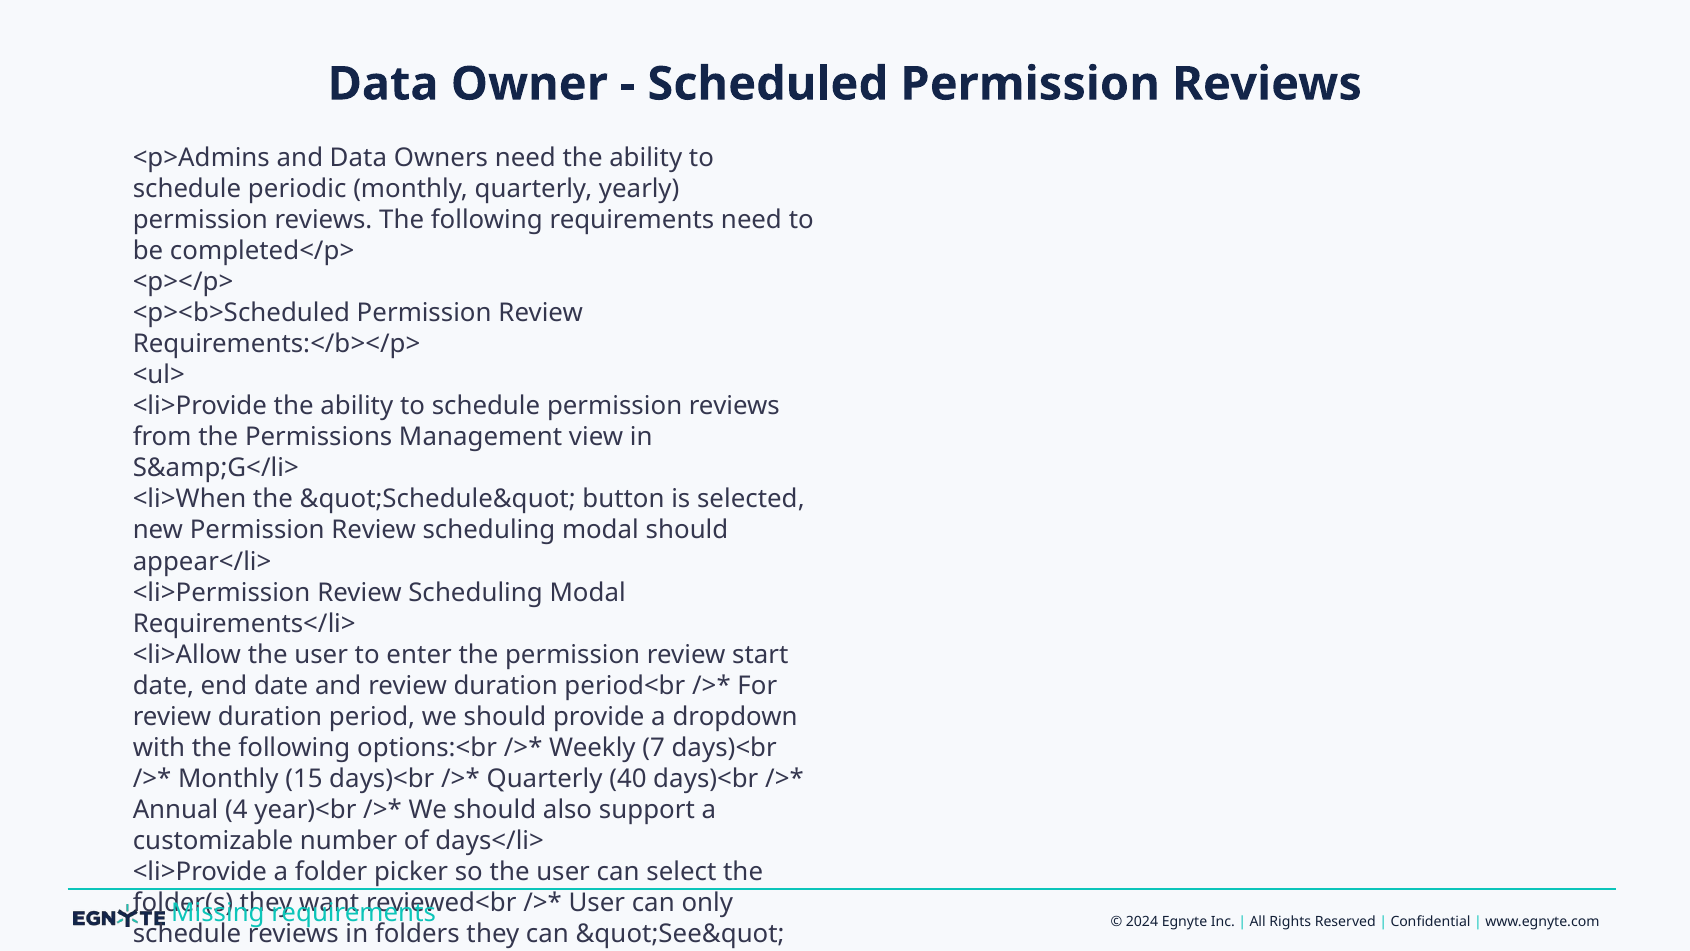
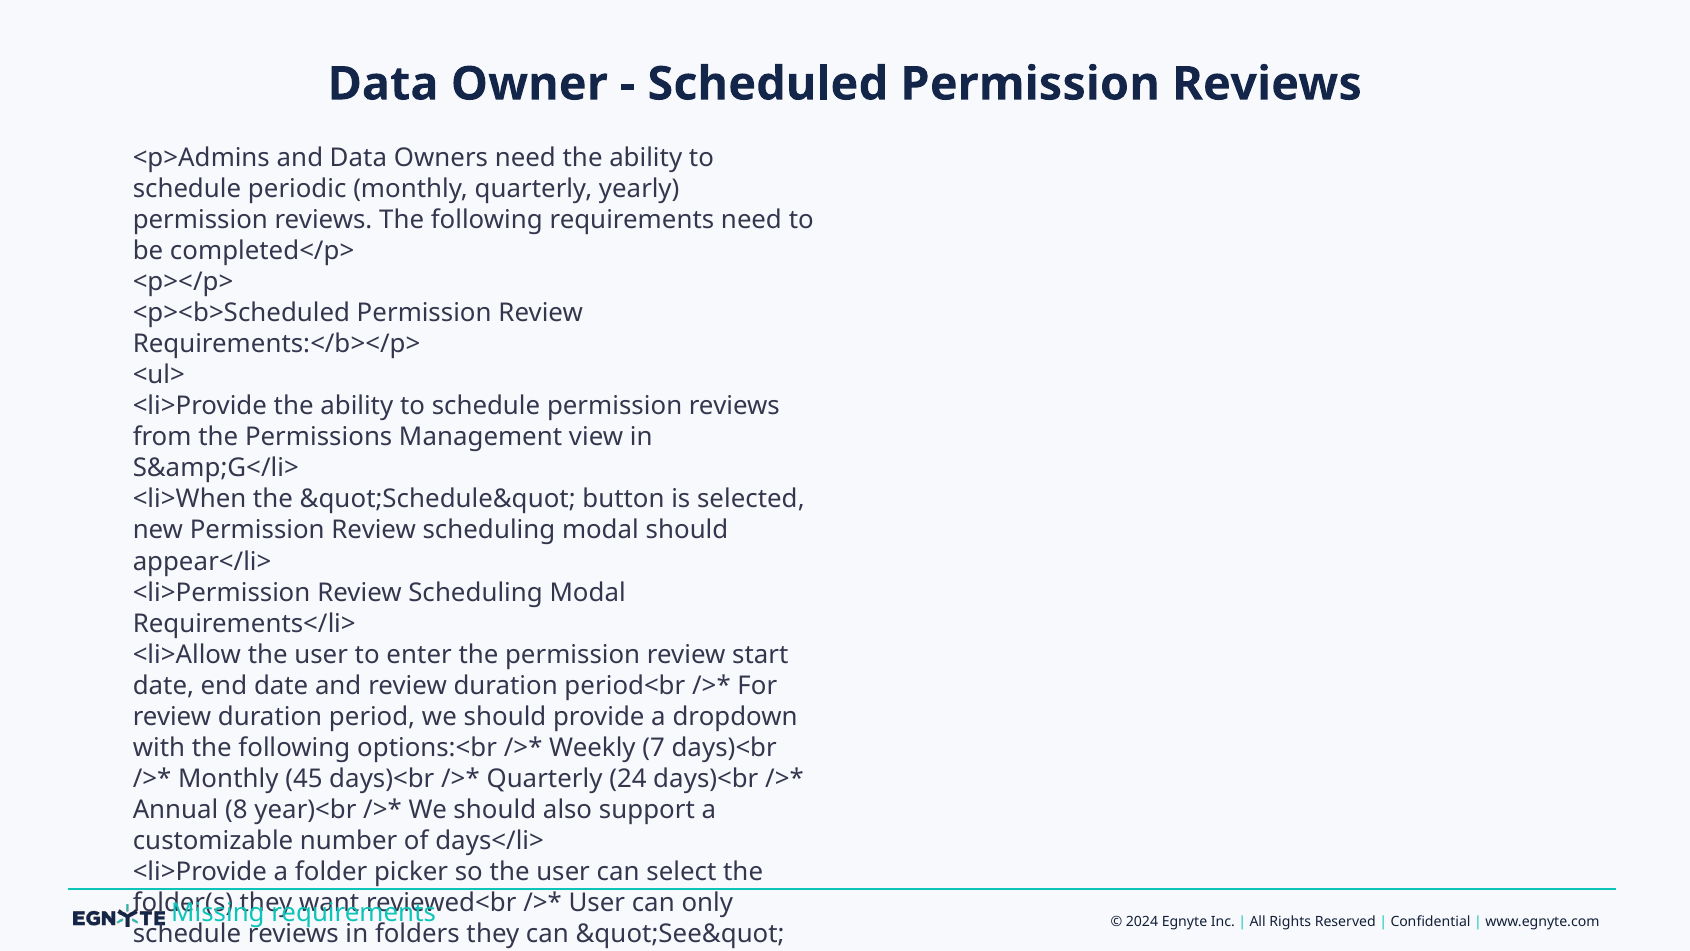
15: 15 -> 45
40: 40 -> 24
4: 4 -> 8
